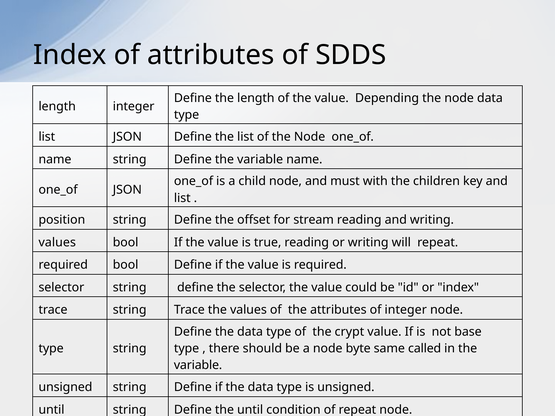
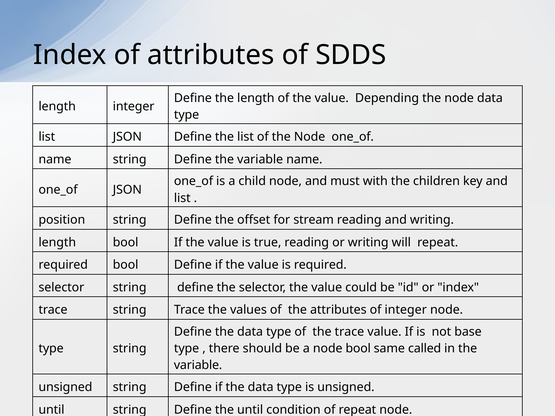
values at (57, 243): values -> length
the crypt: crypt -> trace
node byte: byte -> bool
